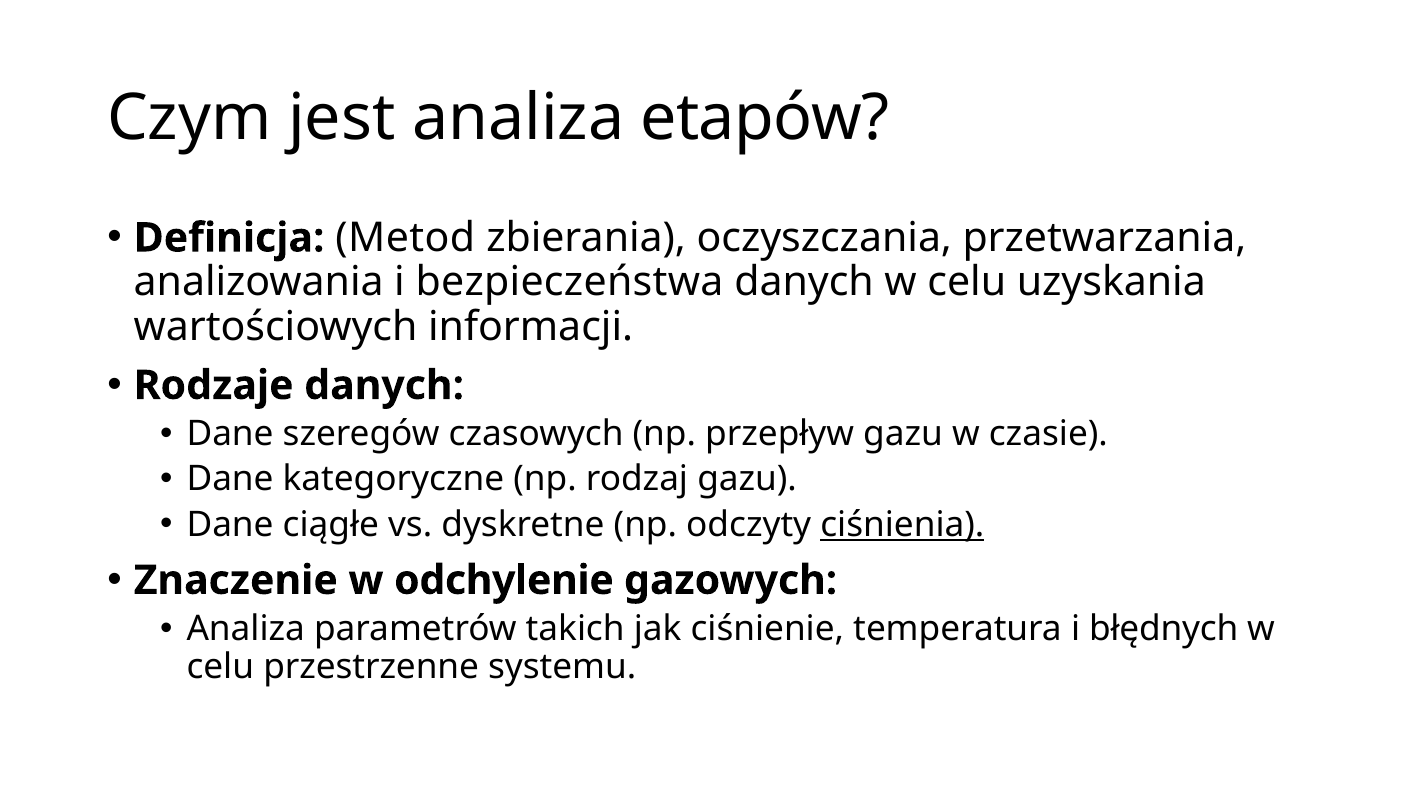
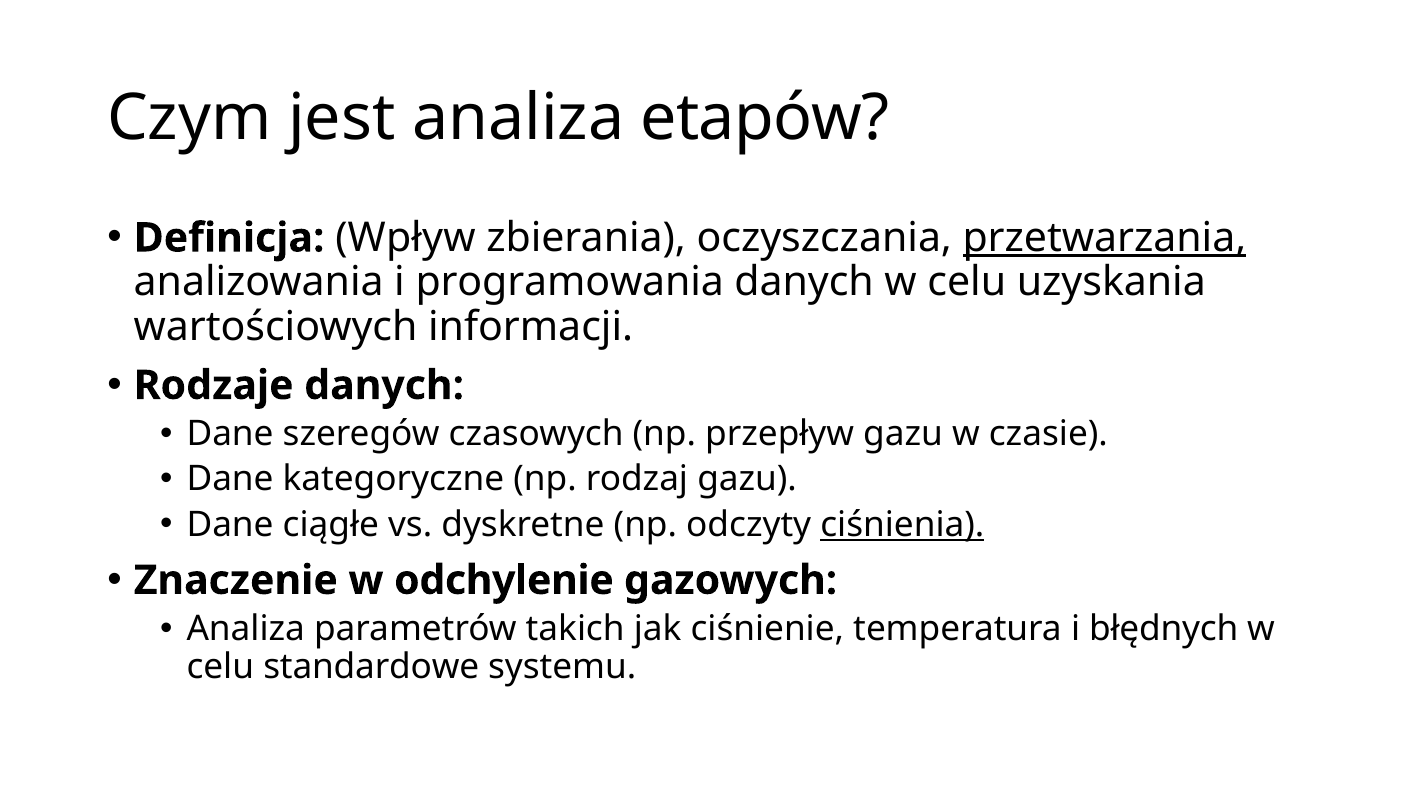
Metod: Metod -> Wpływ
przetwarzania underline: none -> present
bezpieczeństwa: bezpieczeństwa -> programowania
przestrzenne: przestrzenne -> standardowe
